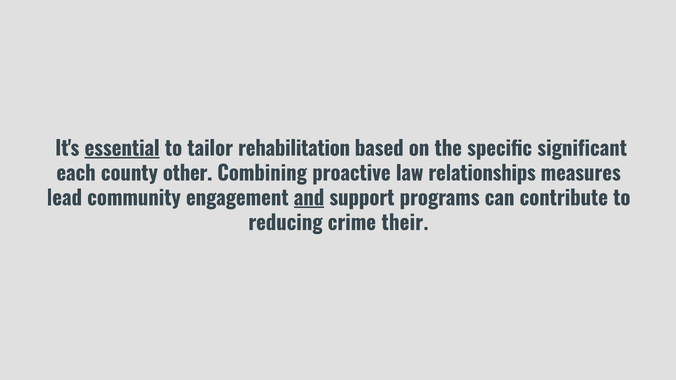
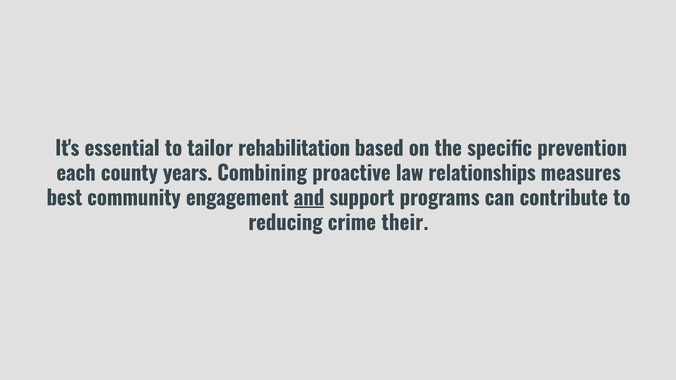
essential underline: present -> none
significant: significant -> prevention
other: other -> years
lead: lead -> best
